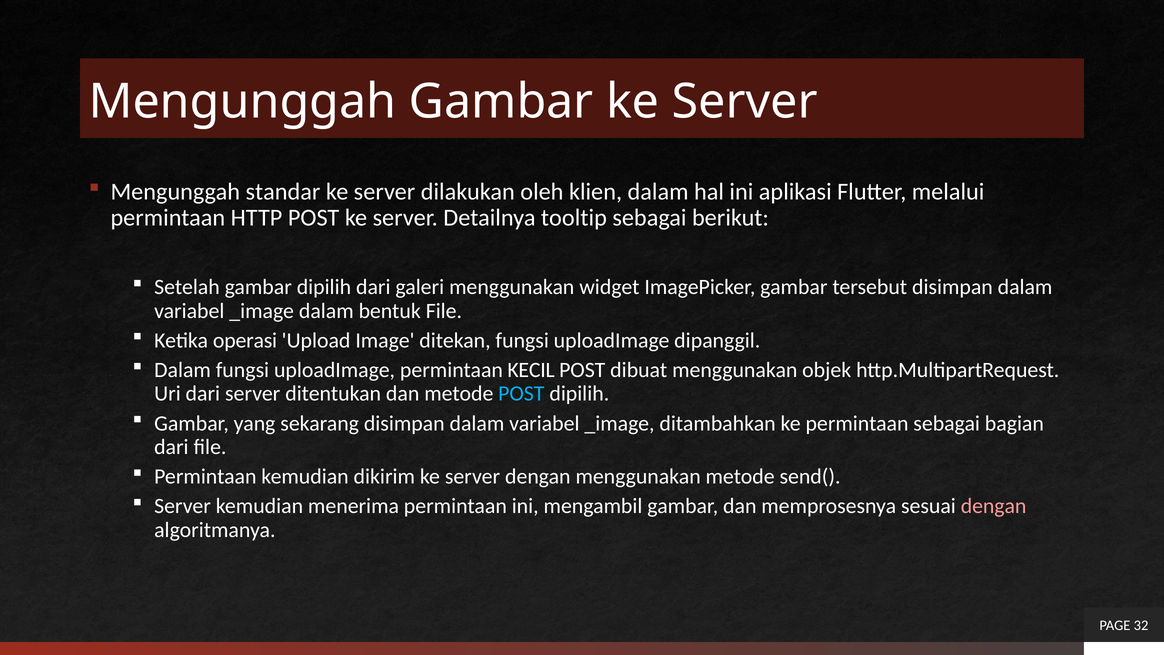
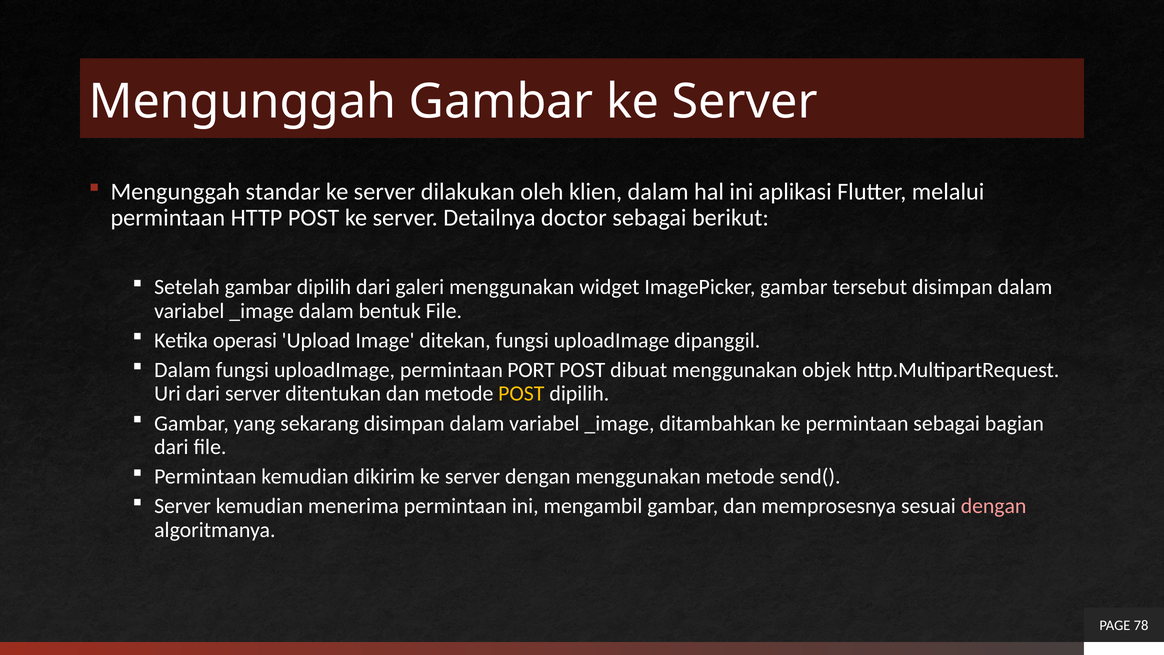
tooltip: tooltip -> doctor
KECIL: KECIL -> PORT
POST at (521, 394) colour: light blue -> yellow
32: 32 -> 78
